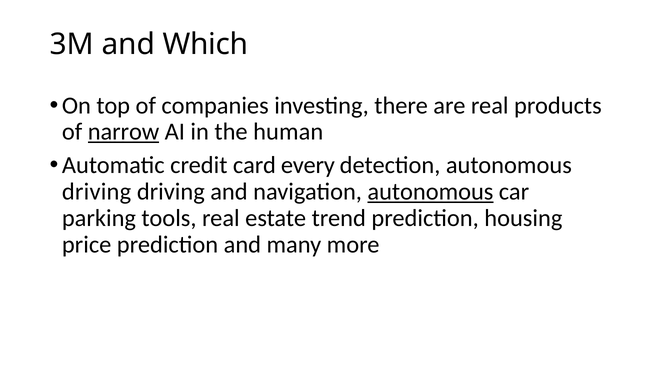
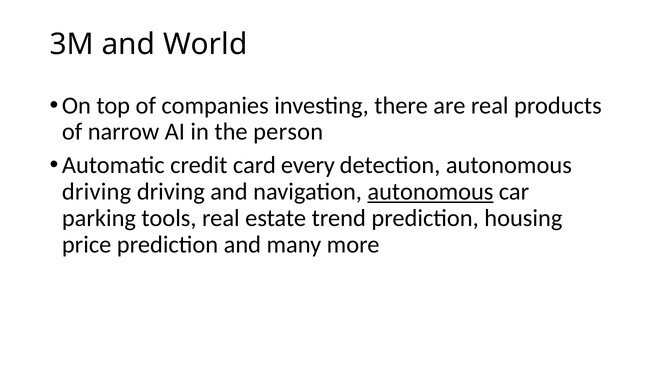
Which: Which -> World
narrow underline: present -> none
human: human -> person
